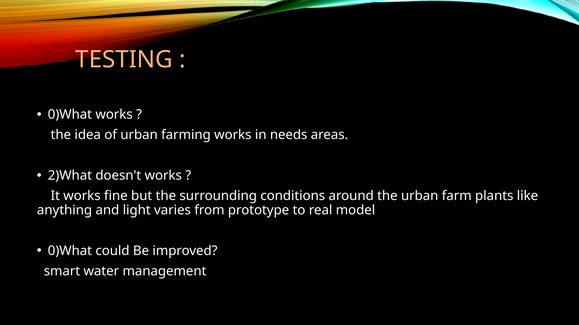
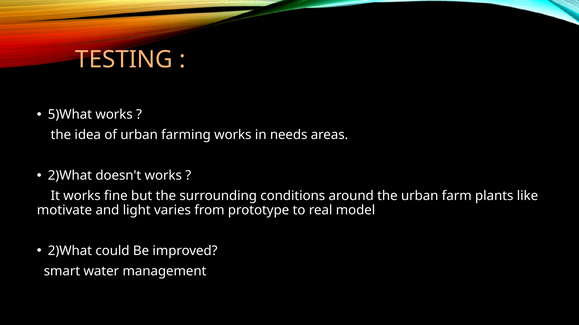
0)What at (70, 115): 0)What -> 5)What
anything: anything -> motivate
0)What at (70, 251): 0)What -> 2)What
